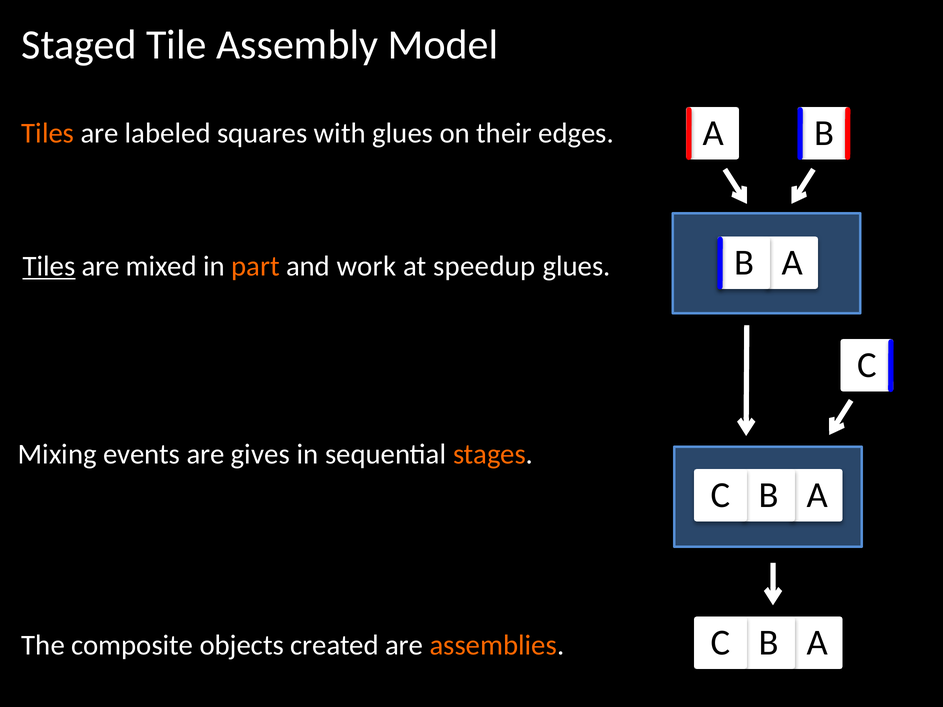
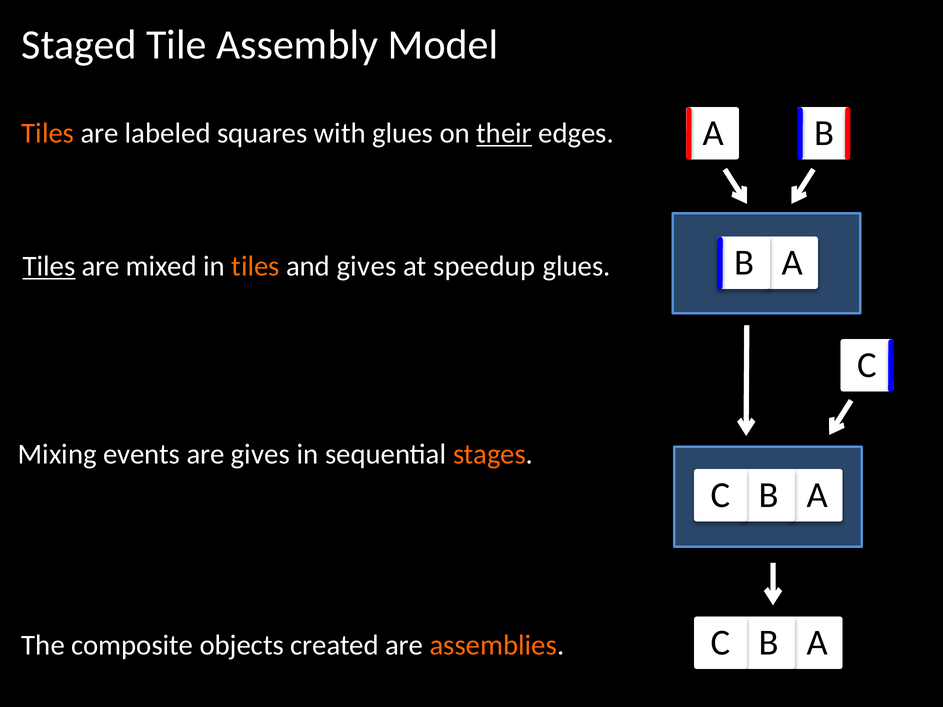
their underline: none -> present
in part: part -> tiles
and work: work -> gives
